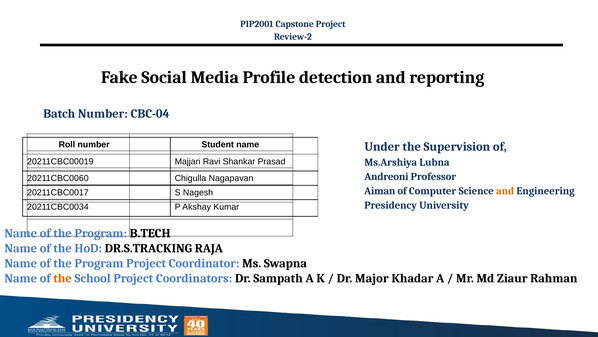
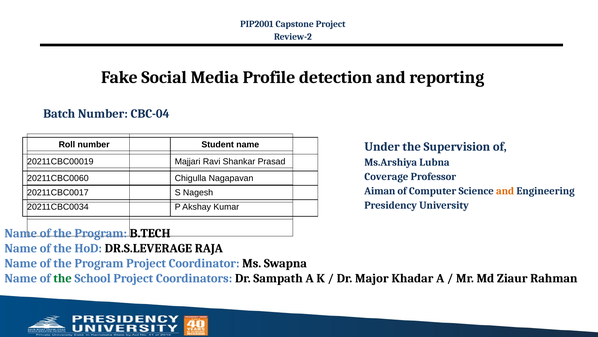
Andreoni: Andreoni -> Coverage
DR.S.TRACKING: DR.S.TRACKING -> DR.S.LEVERAGE
the at (63, 278) colour: orange -> green
